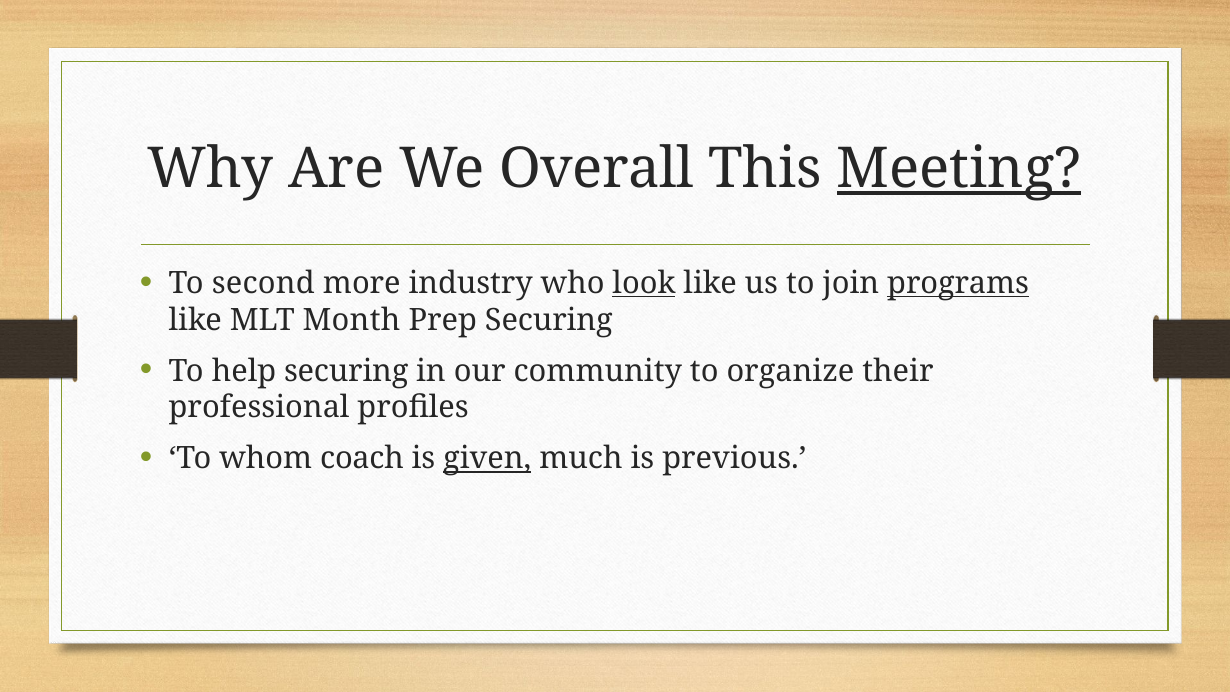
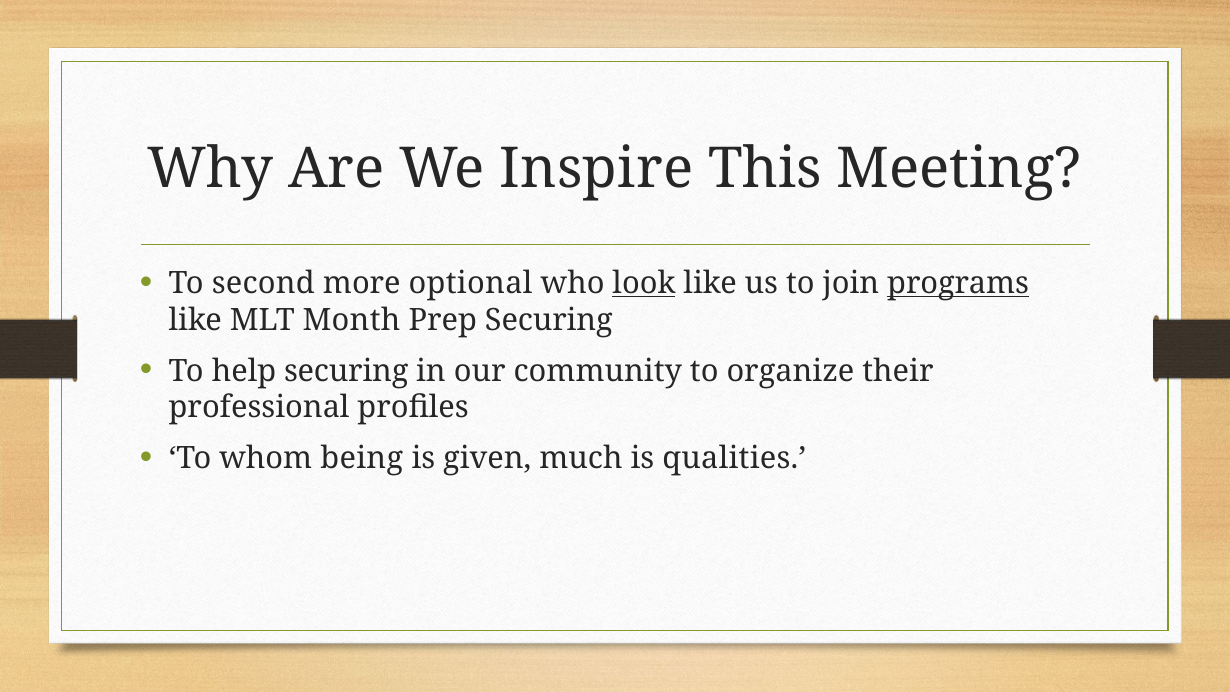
Overall: Overall -> Inspire
Meeting underline: present -> none
industry: industry -> optional
coach: coach -> being
given underline: present -> none
previous: previous -> qualities
